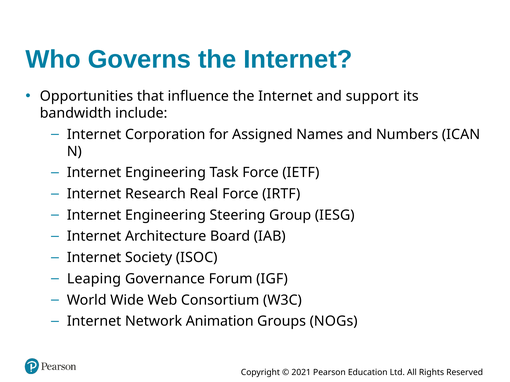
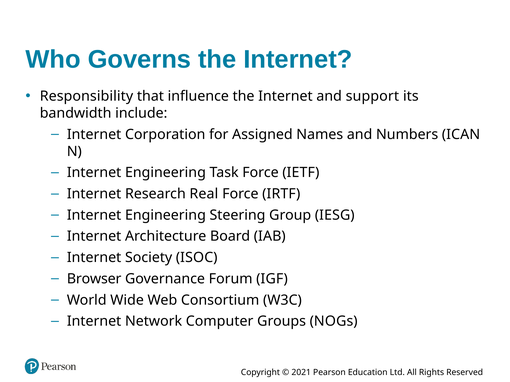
Opportunities: Opportunities -> Responsibility
Leaping: Leaping -> Browser
Animation: Animation -> Computer
